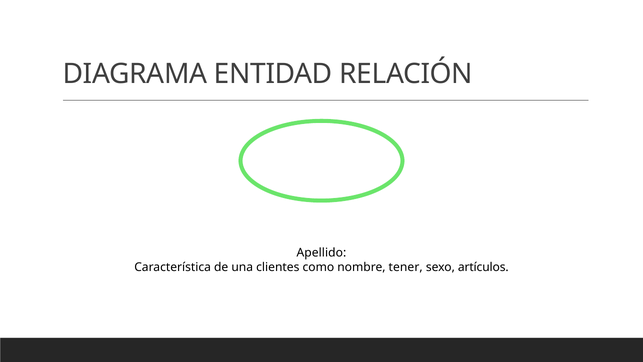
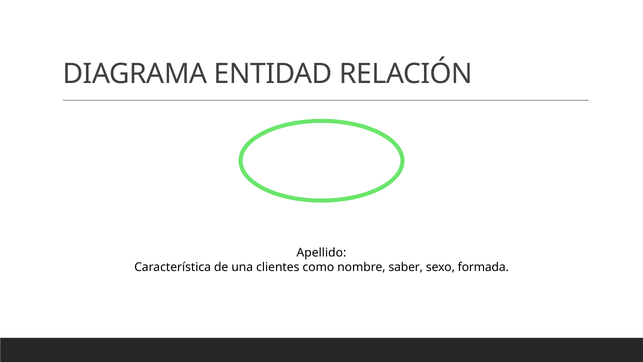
tener: tener -> saber
artículos: artículos -> formada
